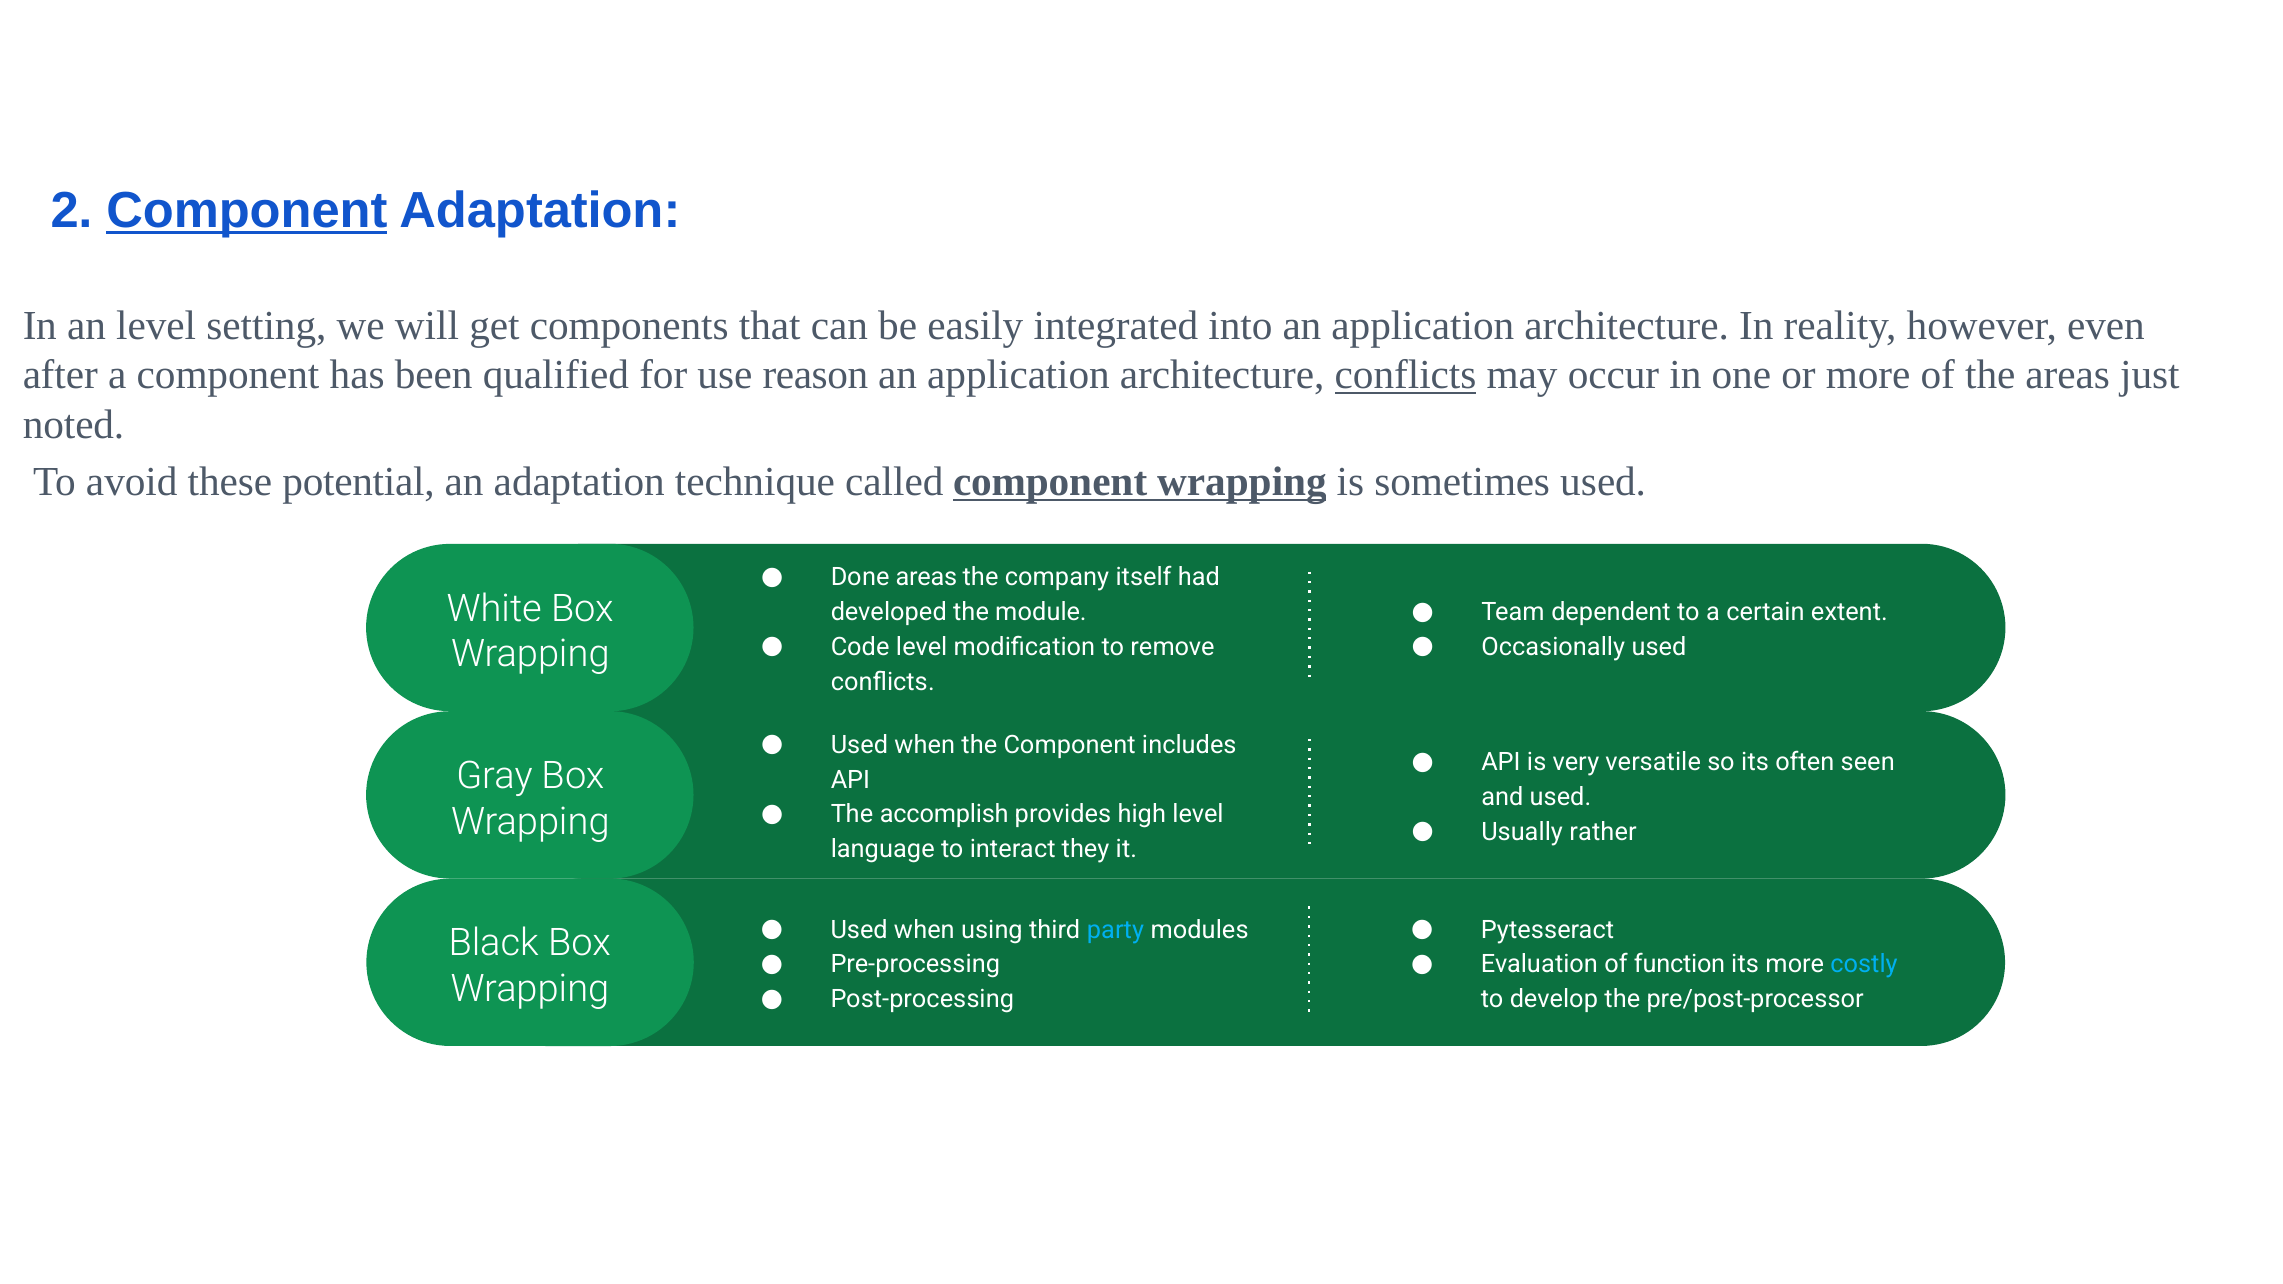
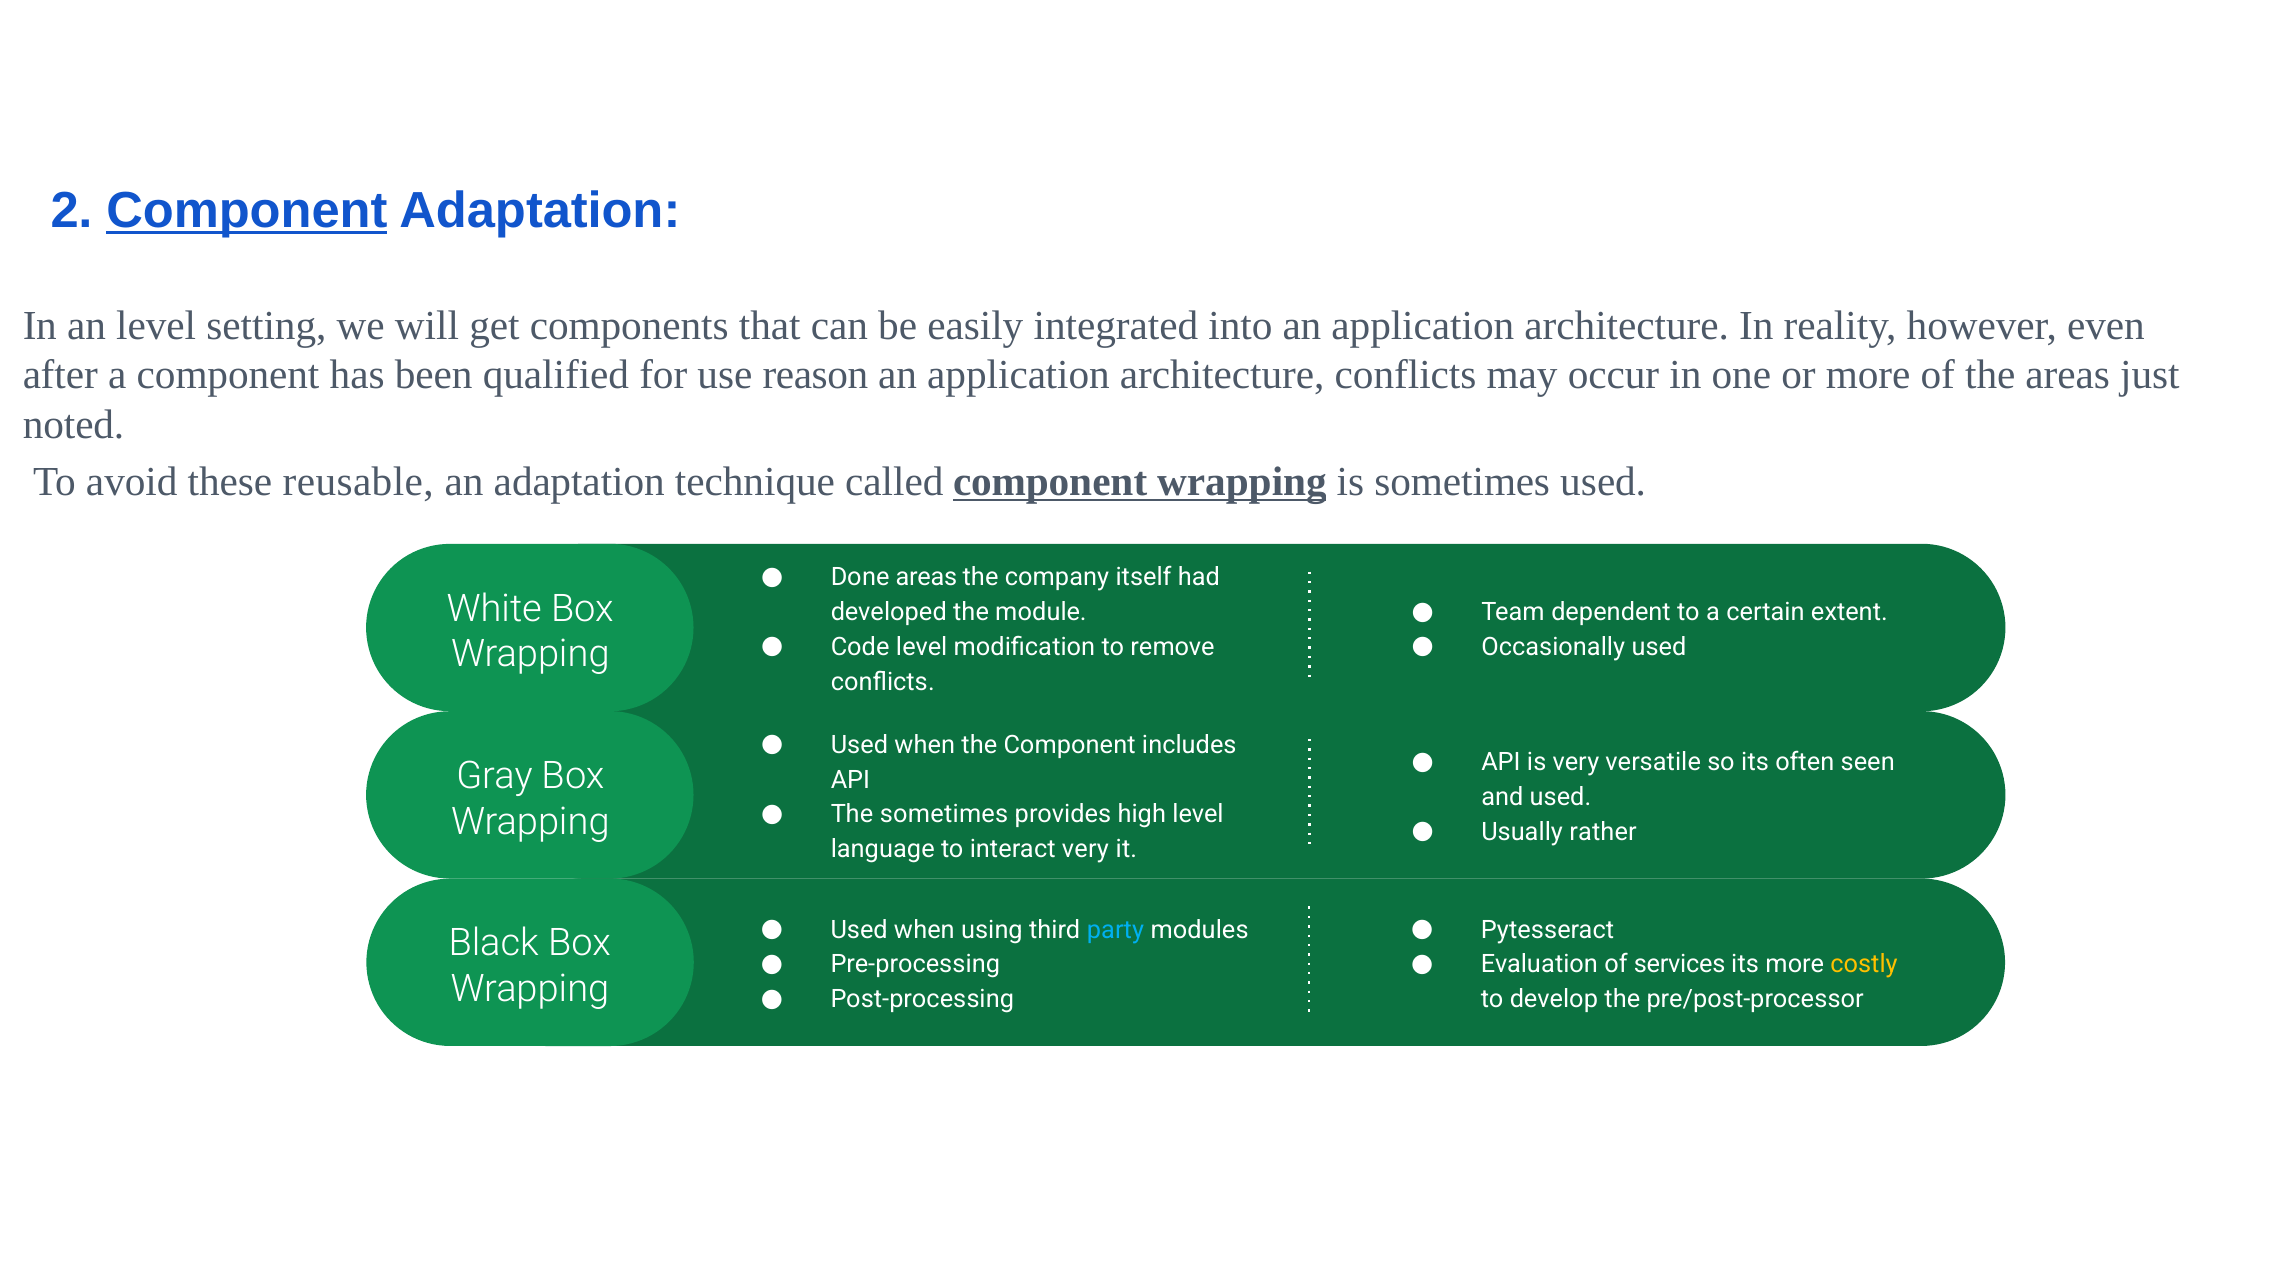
conflicts at (1406, 375) underline: present -> none
potential: potential -> reusable
The accomplish: accomplish -> sometimes
interact they: they -> very
function: function -> services
costly colour: light blue -> yellow
